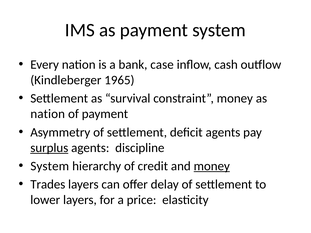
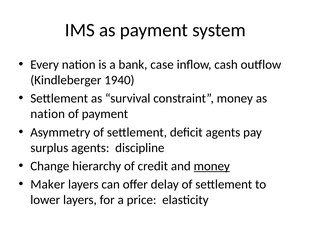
1965: 1965 -> 1940
surplus underline: present -> none
System at (50, 166): System -> Change
Trades: Trades -> Maker
